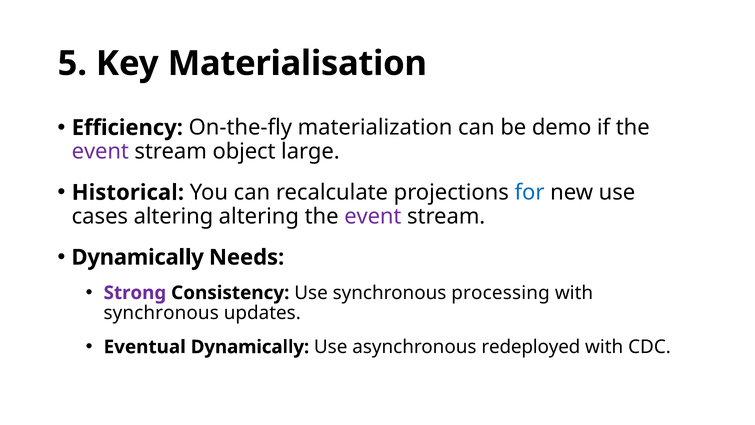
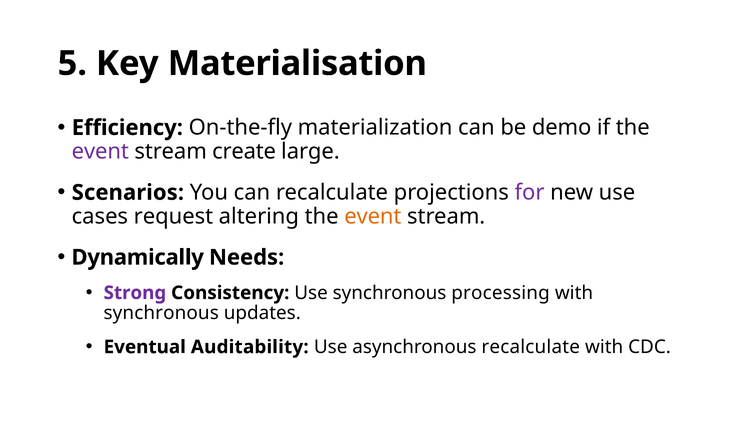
object: object -> create
Historical: Historical -> Scenarios
for colour: blue -> purple
cases altering: altering -> request
event at (373, 216) colour: purple -> orange
Eventual Dynamically: Dynamically -> Auditability
asynchronous redeployed: redeployed -> recalculate
